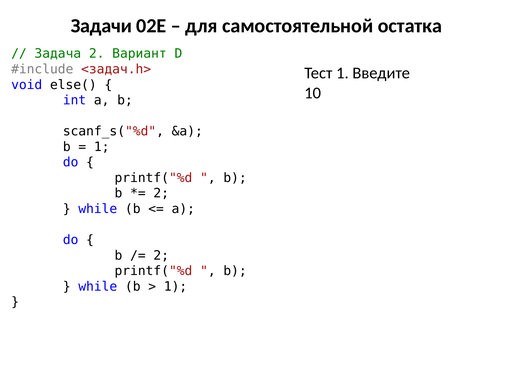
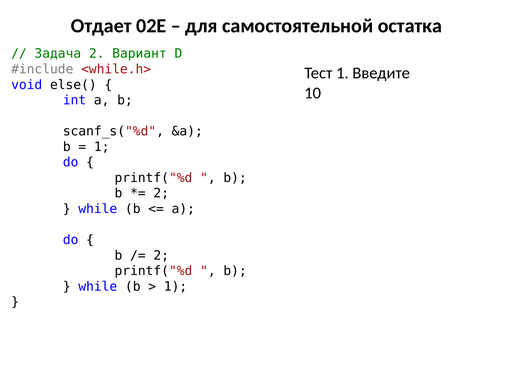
Задачи: Задачи -> Отдает
<задач.h>: <задач.h> -> <while.h>
